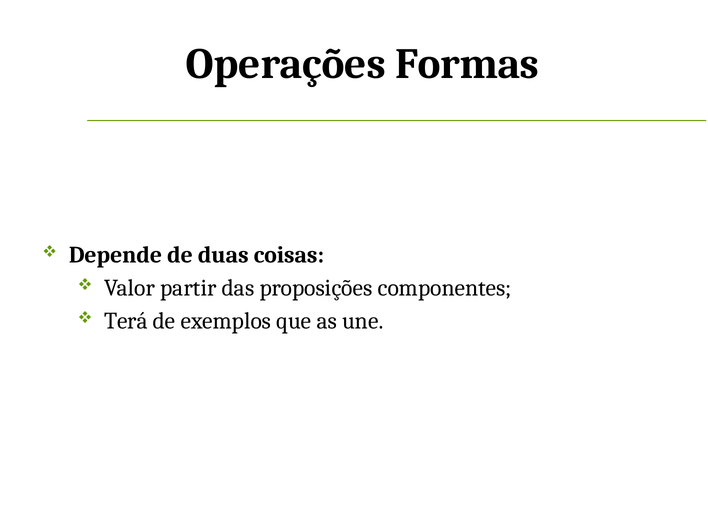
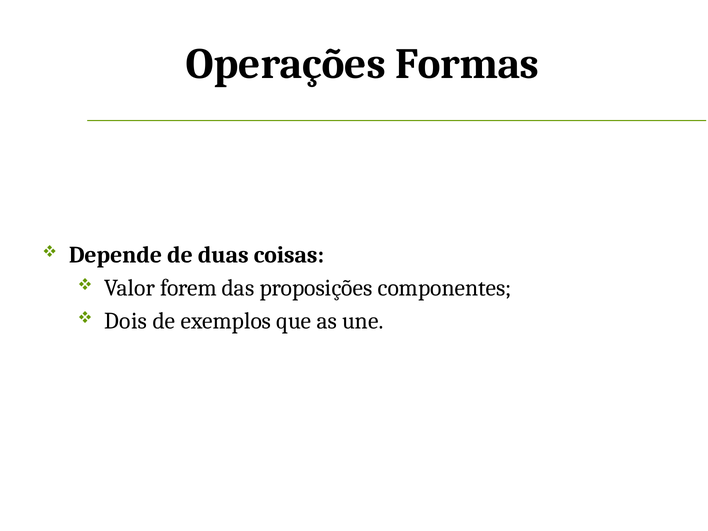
partir: partir -> forem
Terá: Terá -> Dois
